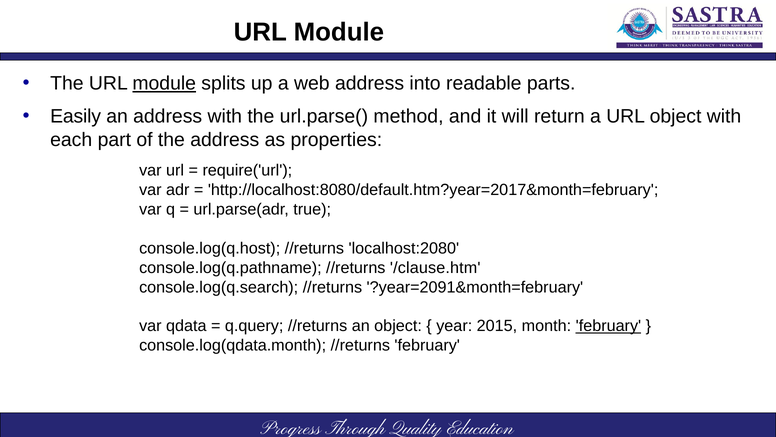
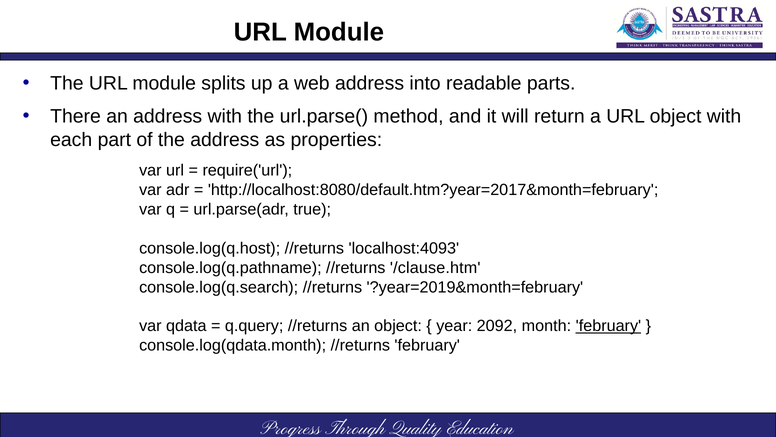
module at (164, 83) underline: present -> none
Easily: Easily -> There
localhost:2080: localhost:2080 -> localhost:4093
?year=2091&month=february: ?year=2091&month=february -> ?year=2019&month=february
2015: 2015 -> 2092
